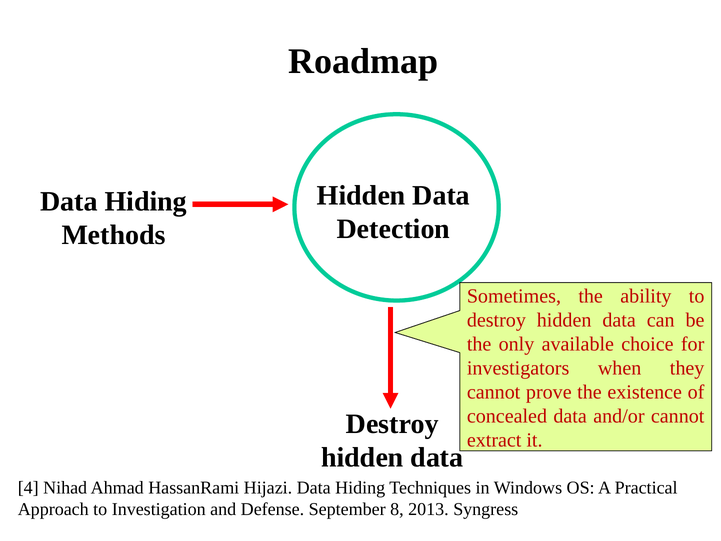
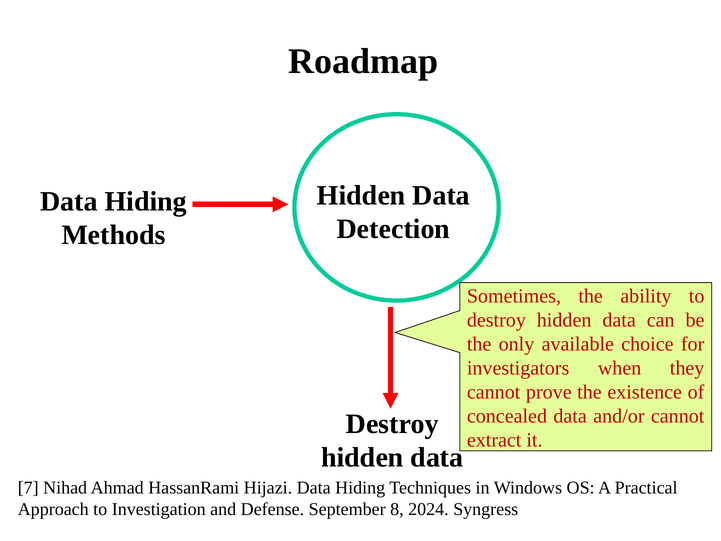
4: 4 -> 7
2013: 2013 -> 2024
